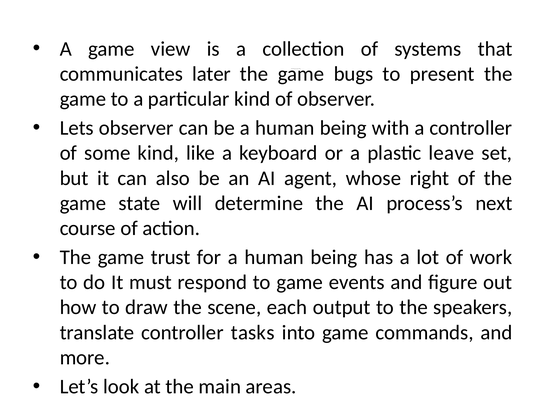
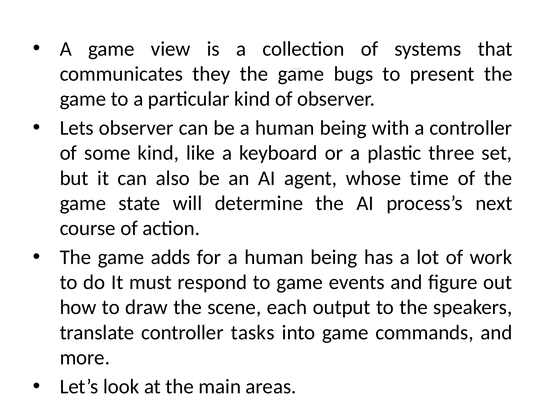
later: later -> they
leave: leave -> three
right: right -> time
trust: trust -> adds
